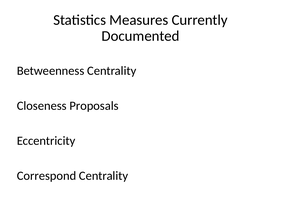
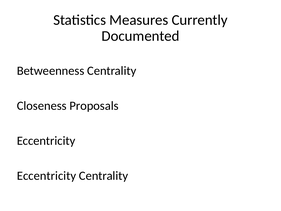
Correspond at (47, 176): Correspond -> Eccentricity
